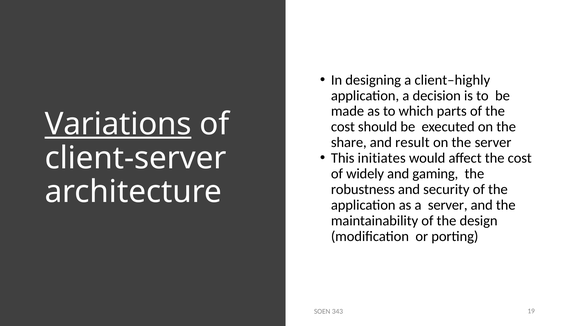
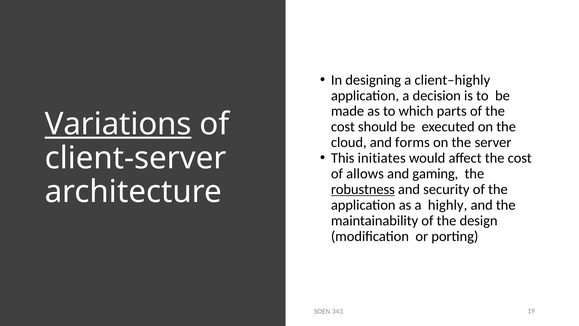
share: share -> cloud
result: result -> forms
widely: widely -> allows
robustness underline: none -> present
a server: server -> highly
